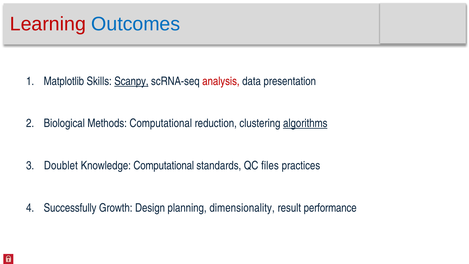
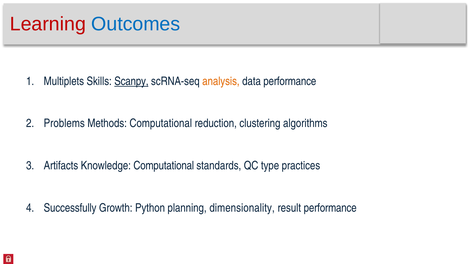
Matplotlib: Matplotlib -> Multiplets
analysis colour: red -> orange
data presentation: presentation -> performance
Biological: Biological -> Problems
algorithms underline: present -> none
Doublet: Doublet -> Artifacts
files: files -> type
Design: Design -> Python
